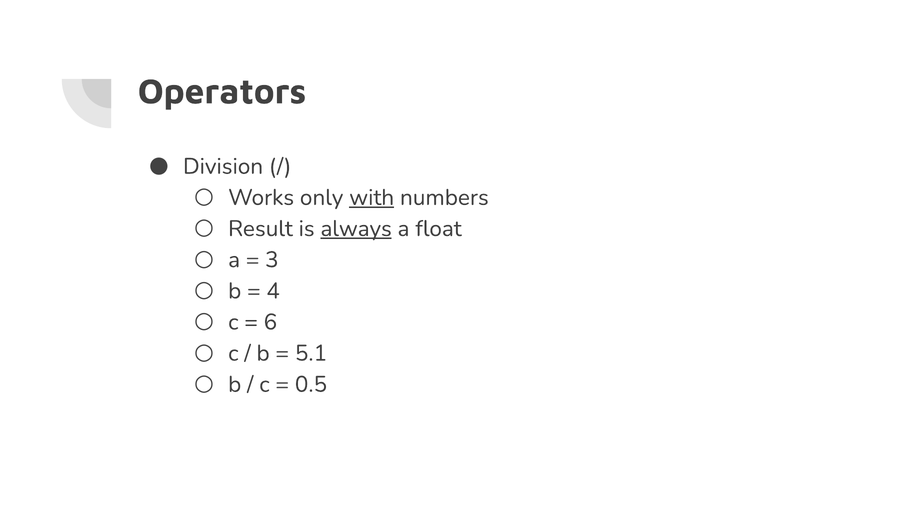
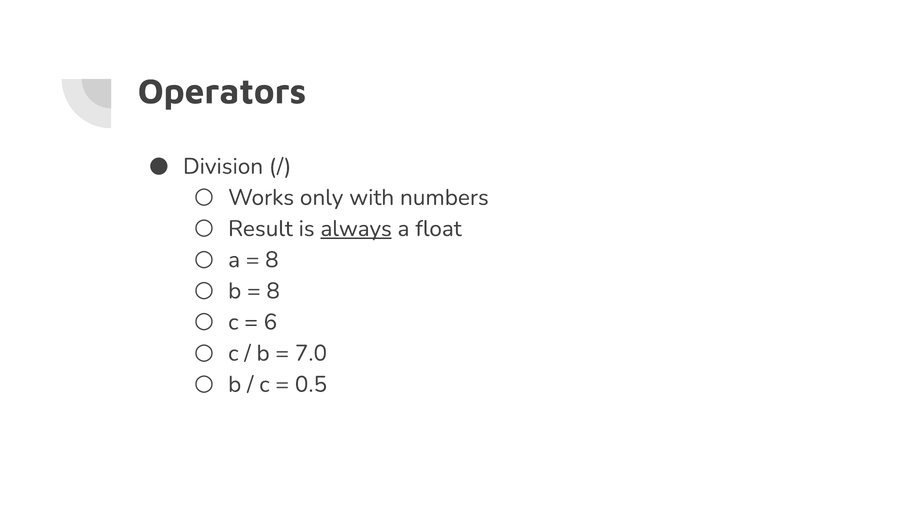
with underline: present -> none
3 at (272, 260): 3 -> 8
4 at (273, 291): 4 -> 8
5.1: 5.1 -> 7.0
